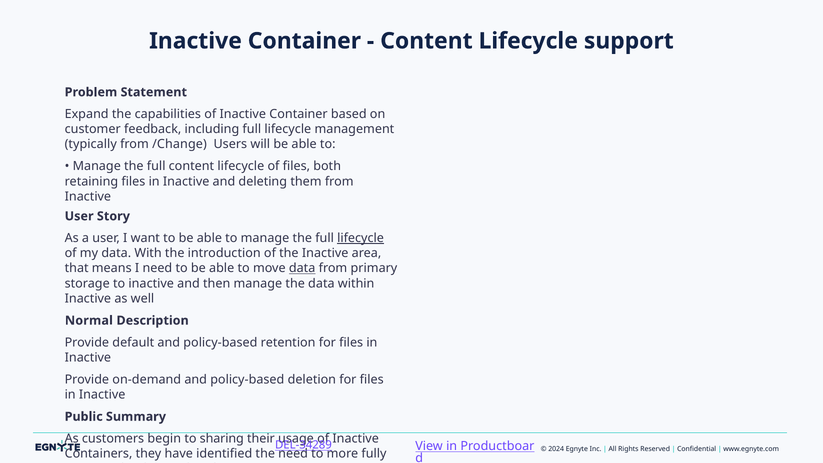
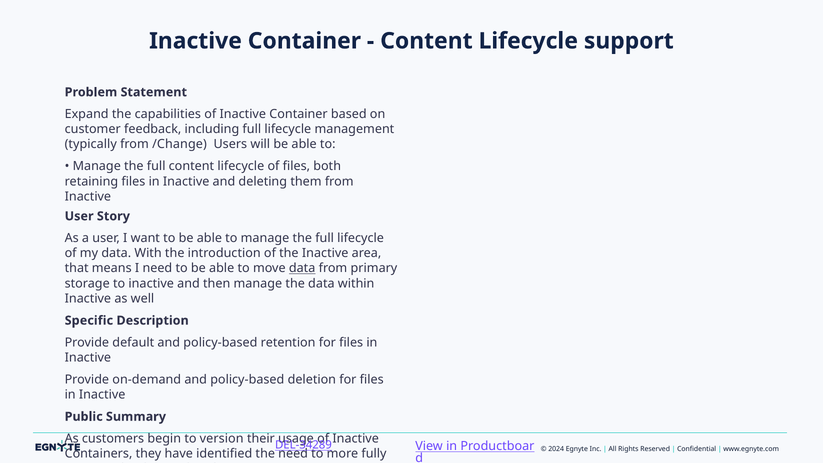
lifecycle at (361, 238) underline: present -> none
Normal: Normal -> Specific
sharing: sharing -> version
